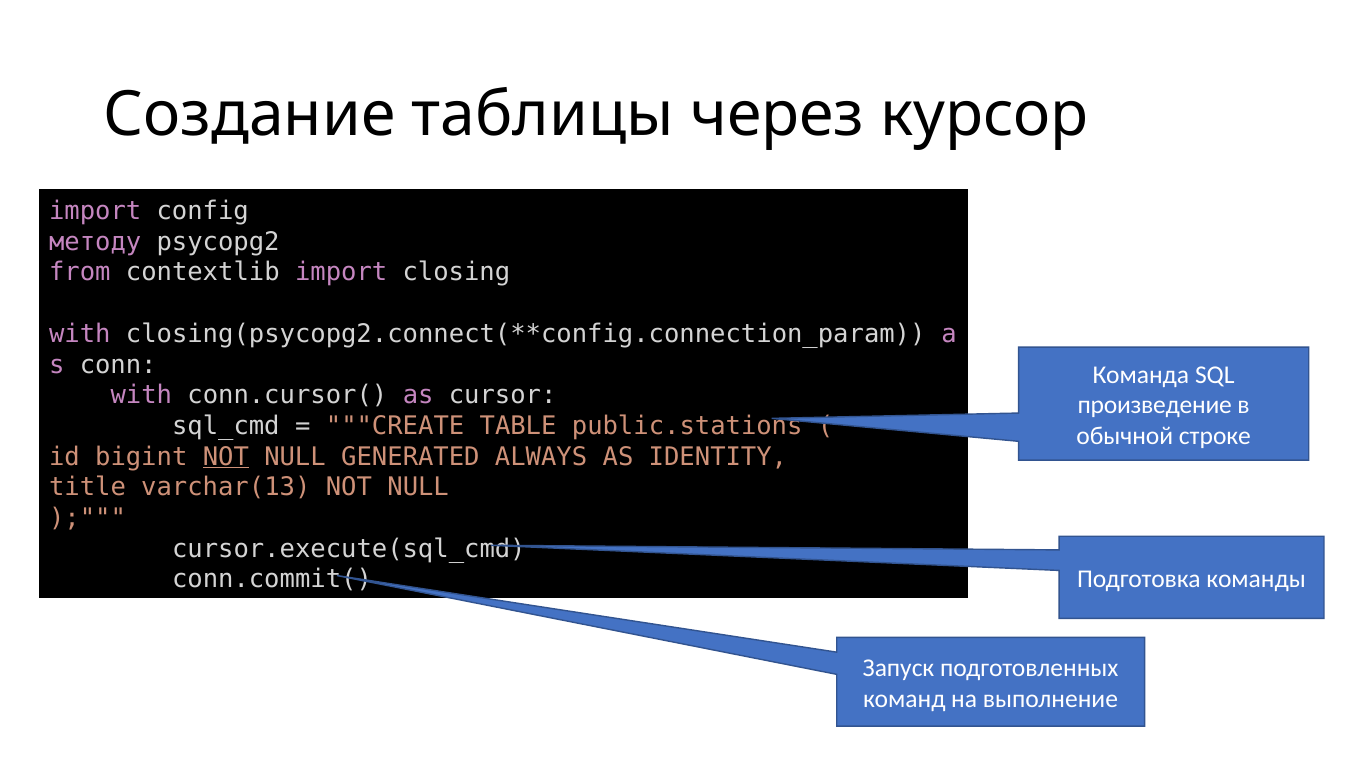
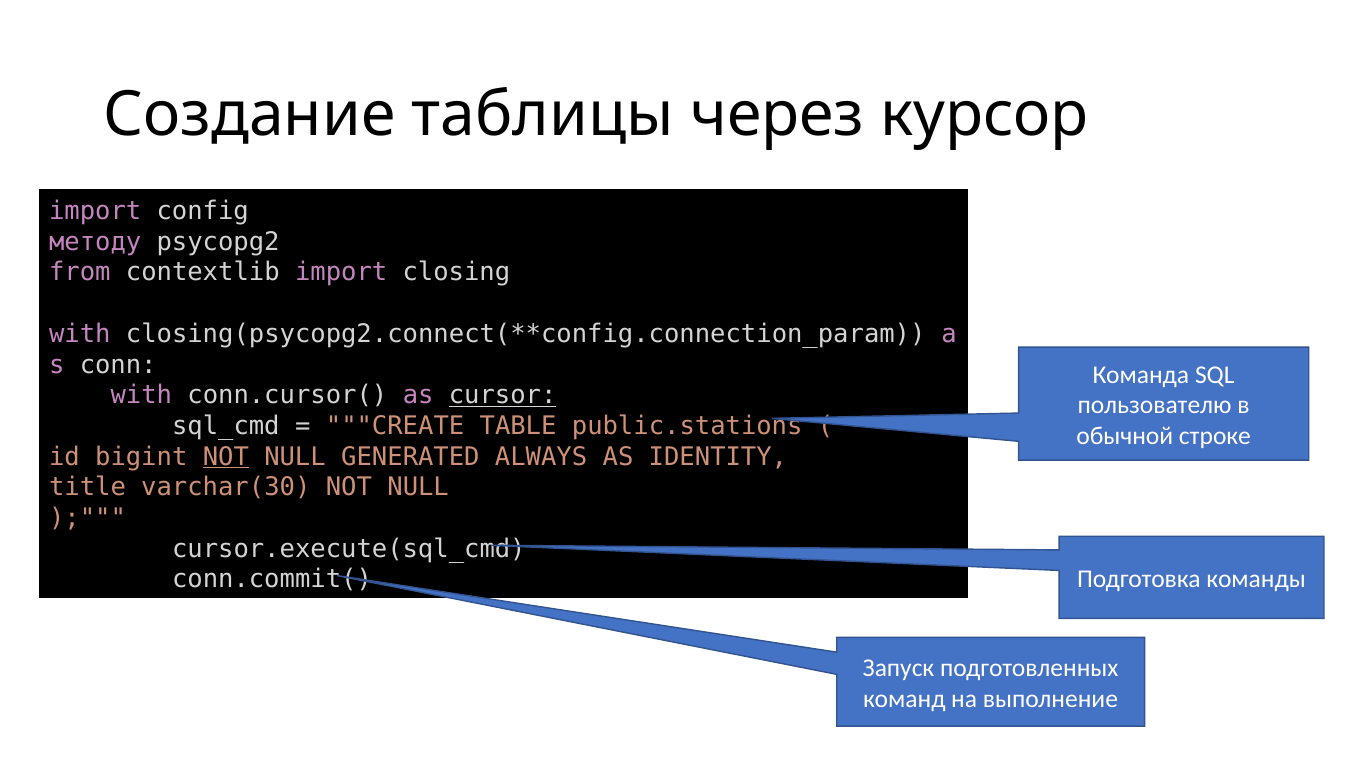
cursor underline: none -> present
произведение: произведение -> пользователю
varchar(13: varchar(13 -> varchar(30
